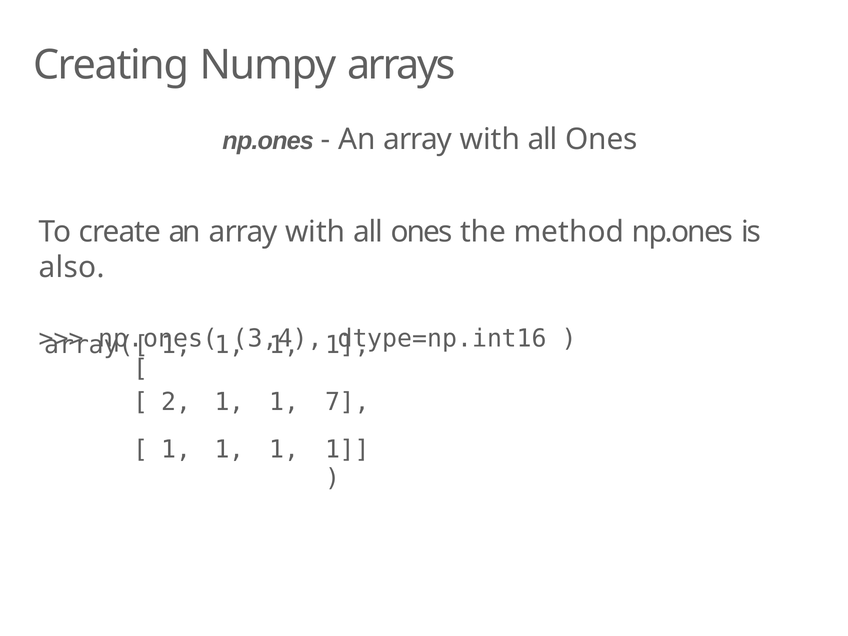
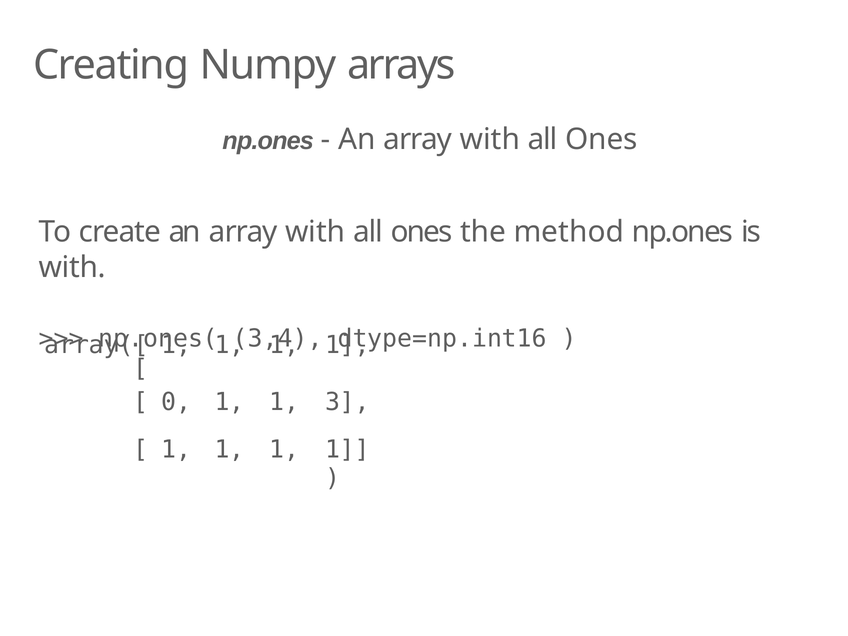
also at (72, 268): also -> with
2: 2 -> 0
7: 7 -> 3
